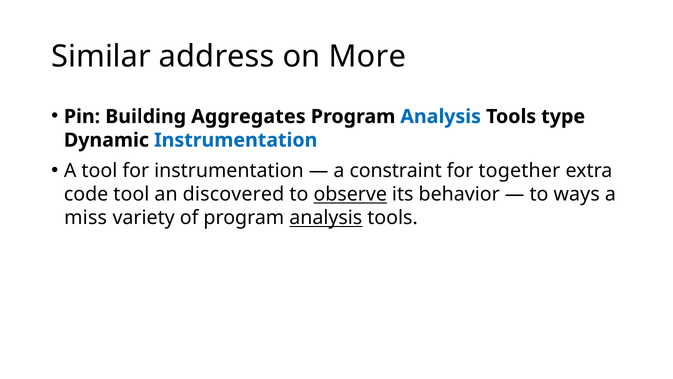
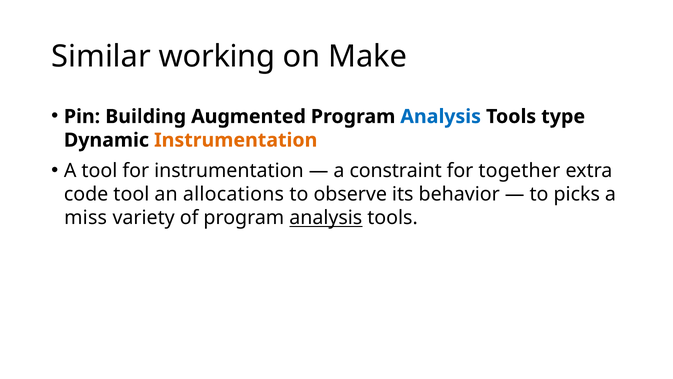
address: address -> working
More: More -> Make
Aggregates: Aggregates -> Augmented
Instrumentation at (236, 140) colour: blue -> orange
discovered: discovered -> allocations
observe underline: present -> none
ways: ways -> picks
